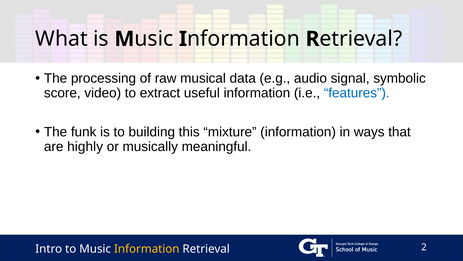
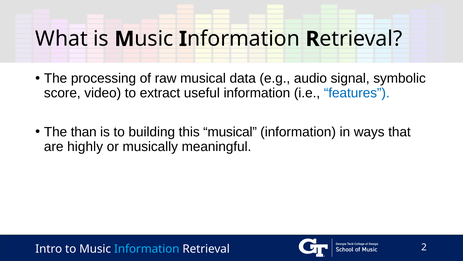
funk: funk -> than
this mixture: mixture -> musical
Information at (147, 248) colour: yellow -> light blue
